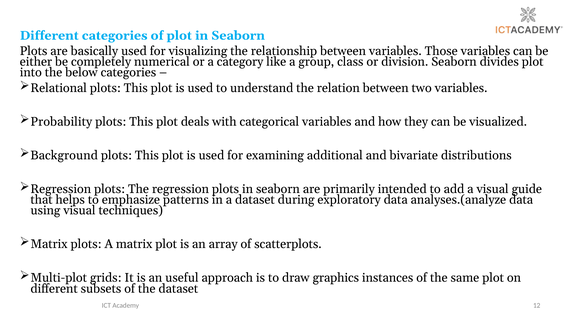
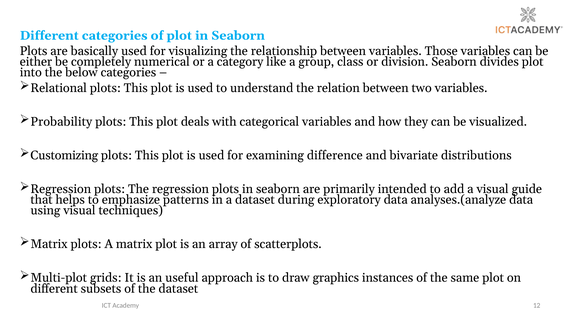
Background: Background -> Customizing
additional: additional -> difference
